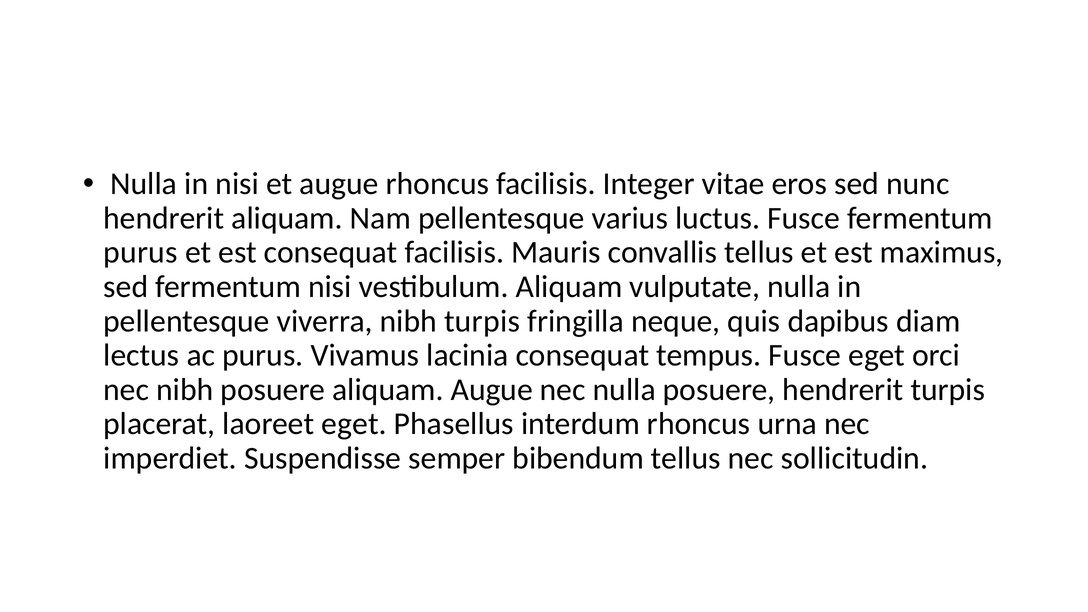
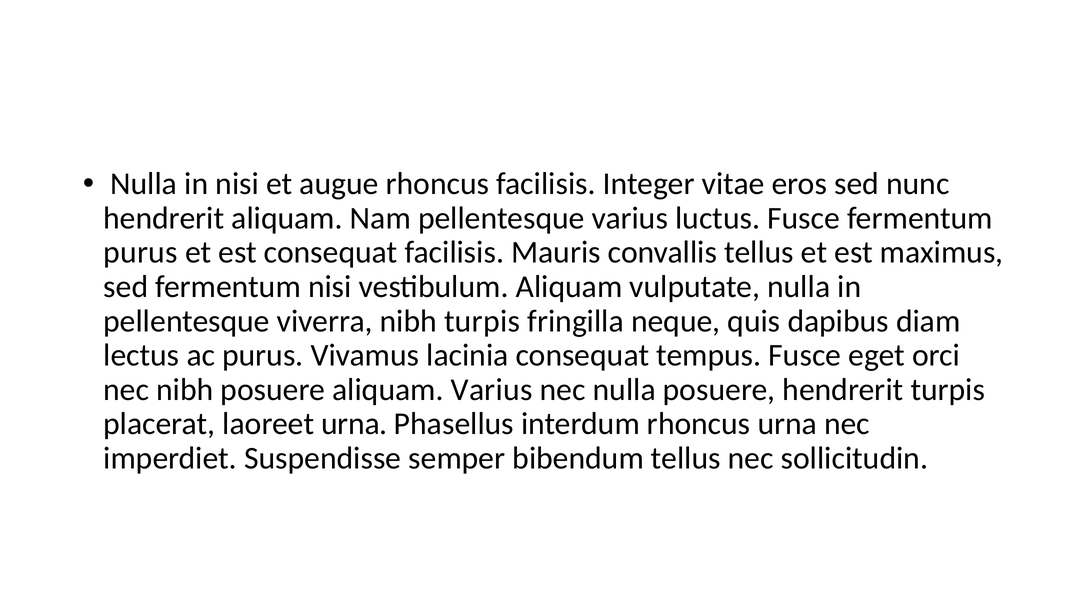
aliquam Augue: Augue -> Varius
laoreet eget: eget -> urna
